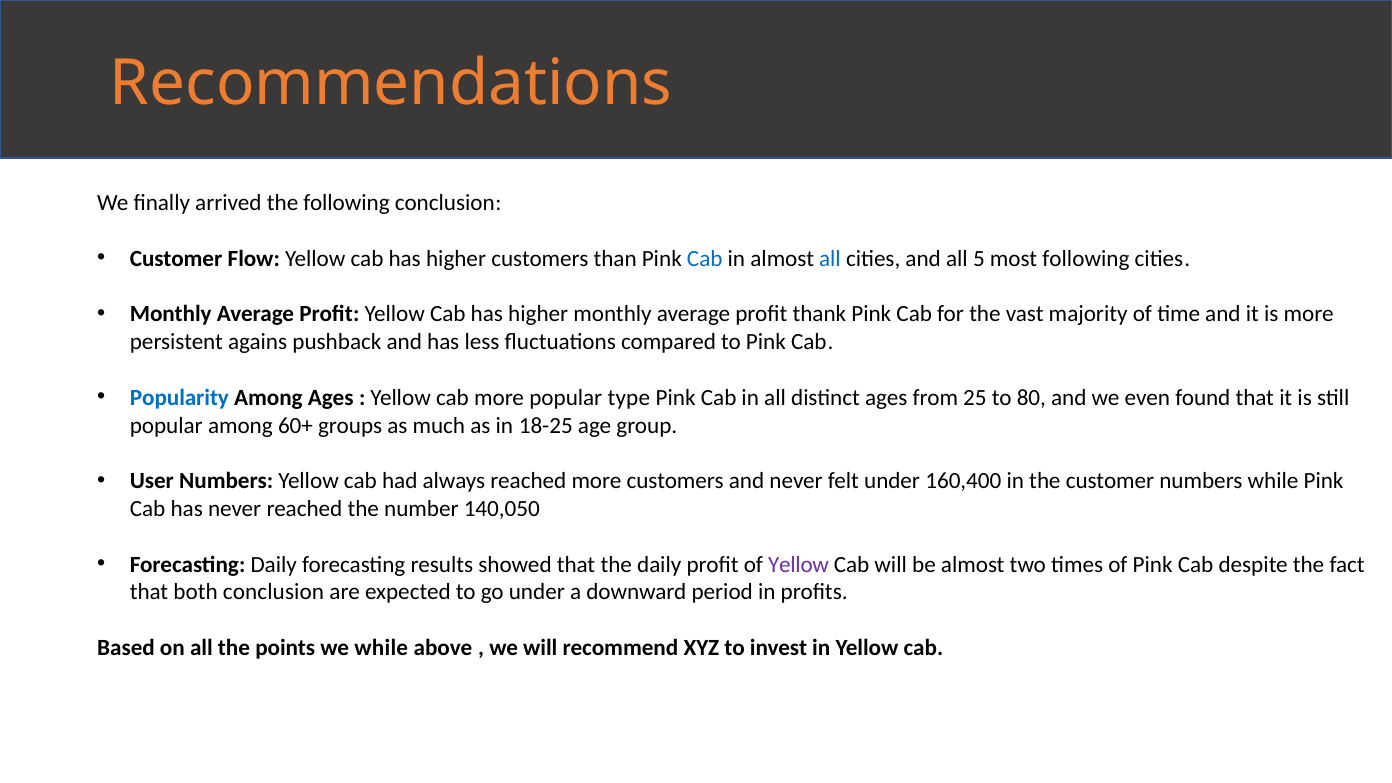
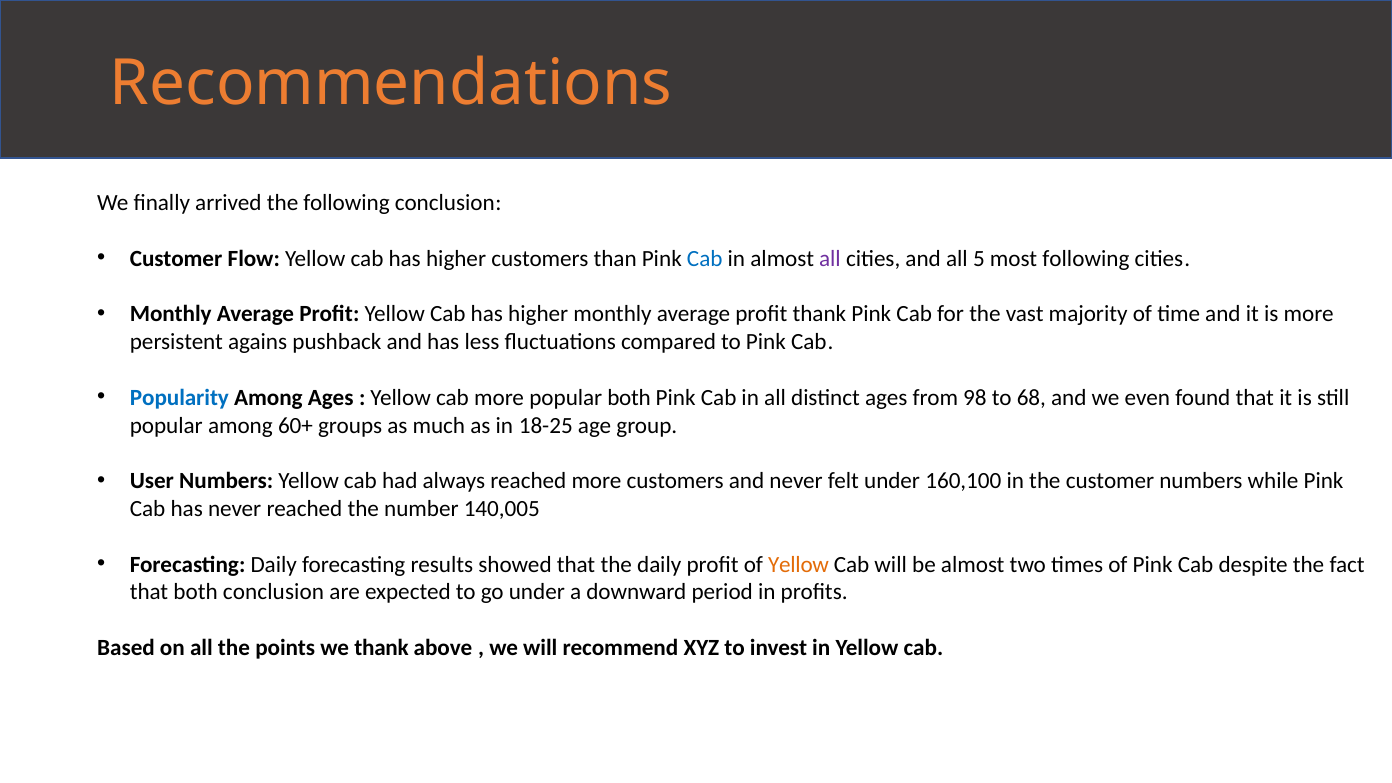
all at (830, 258) colour: blue -> purple
popular type: type -> both
25: 25 -> 98
80: 80 -> 68
160,400: 160,400 -> 160,100
140,050: 140,050 -> 140,005
Yellow at (799, 564) colour: purple -> orange
we while: while -> thank
